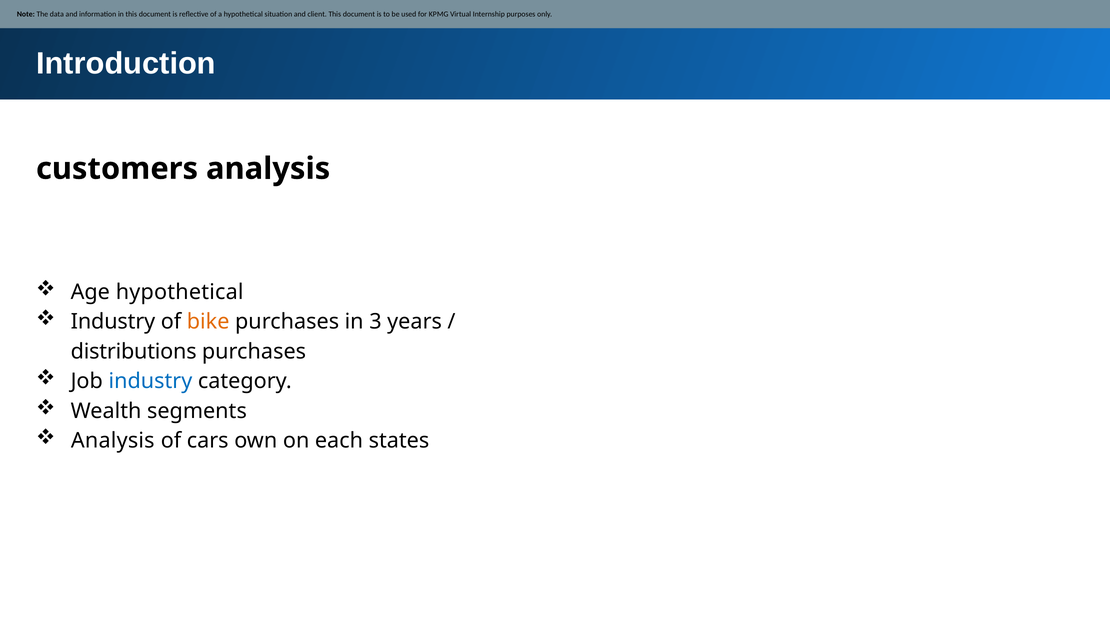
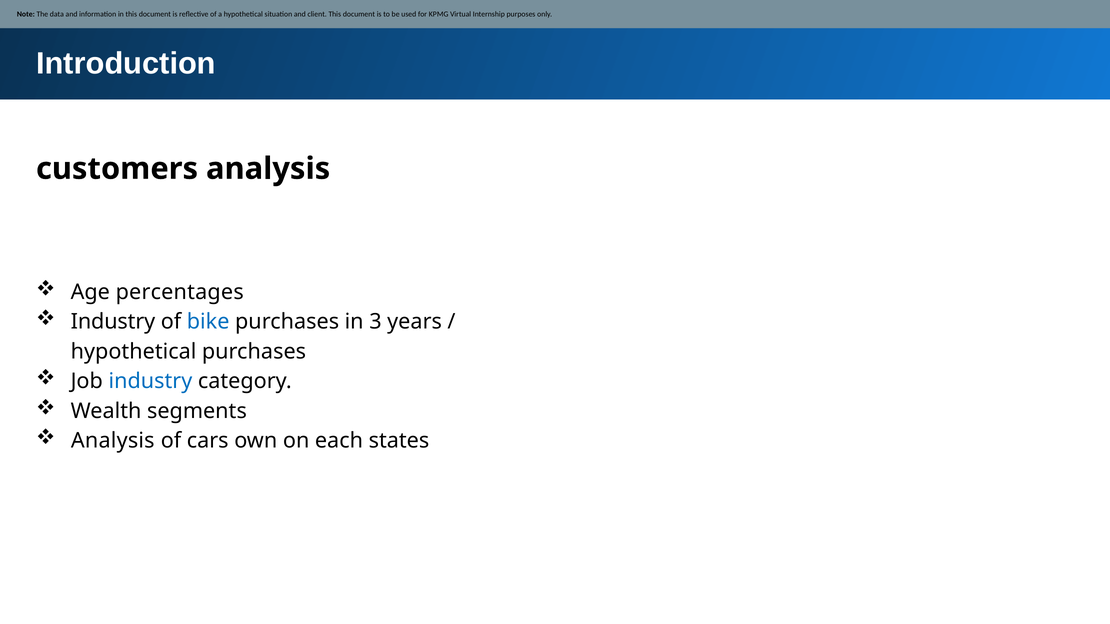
Age hypothetical: hypothetical -> percentages
bike colour: orange -> blue
distributions at (134, 352): distributions -> hypothetical
